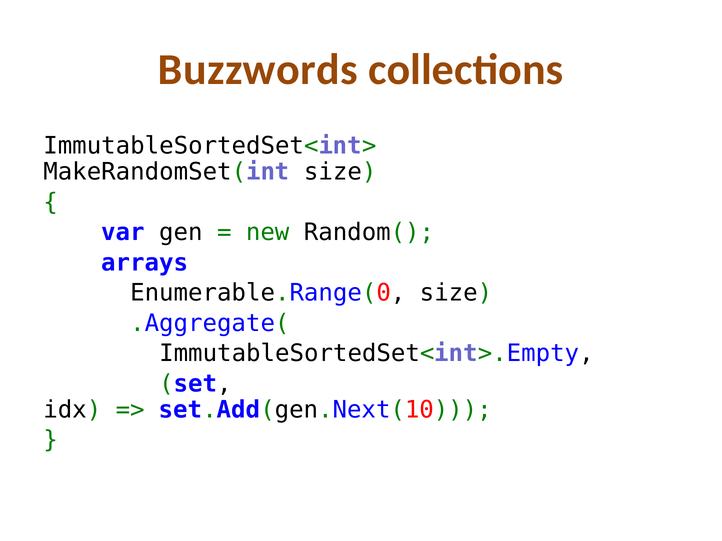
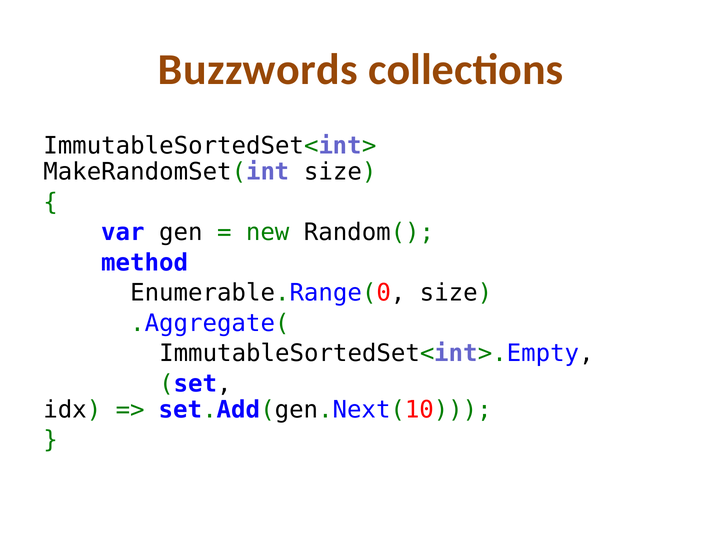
arrays: arrays -> method
